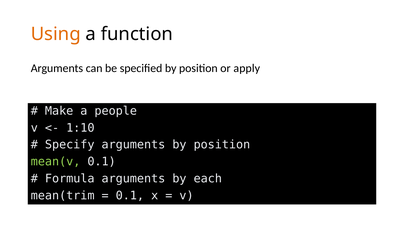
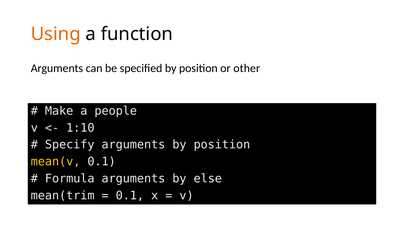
apply: apply -> other
mean(v colour: light green -> yellow
each: each -> else
